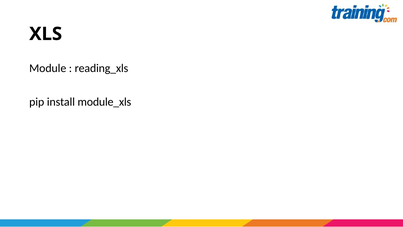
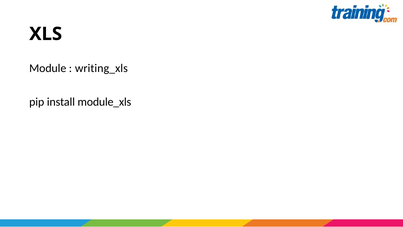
reading_xls: reading_xls -> writing_xls
